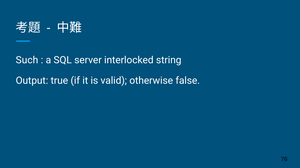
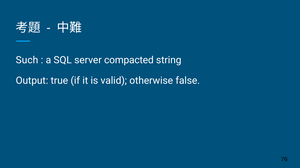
interlocked: interlocked -> compacted
